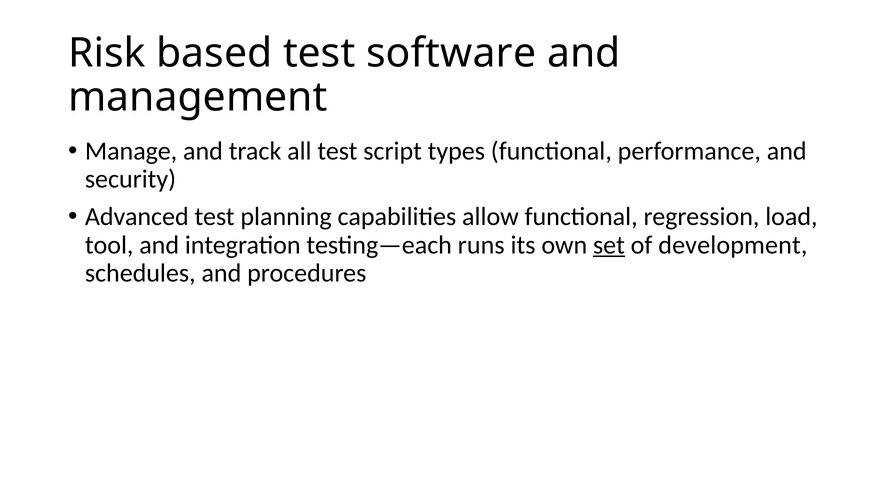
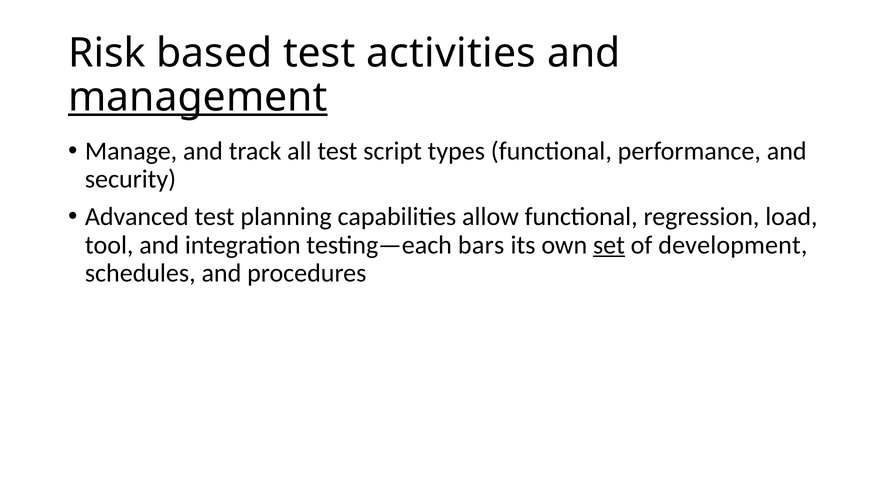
software: software -> activities
management underline: none -> present
runs: runs -> bars
